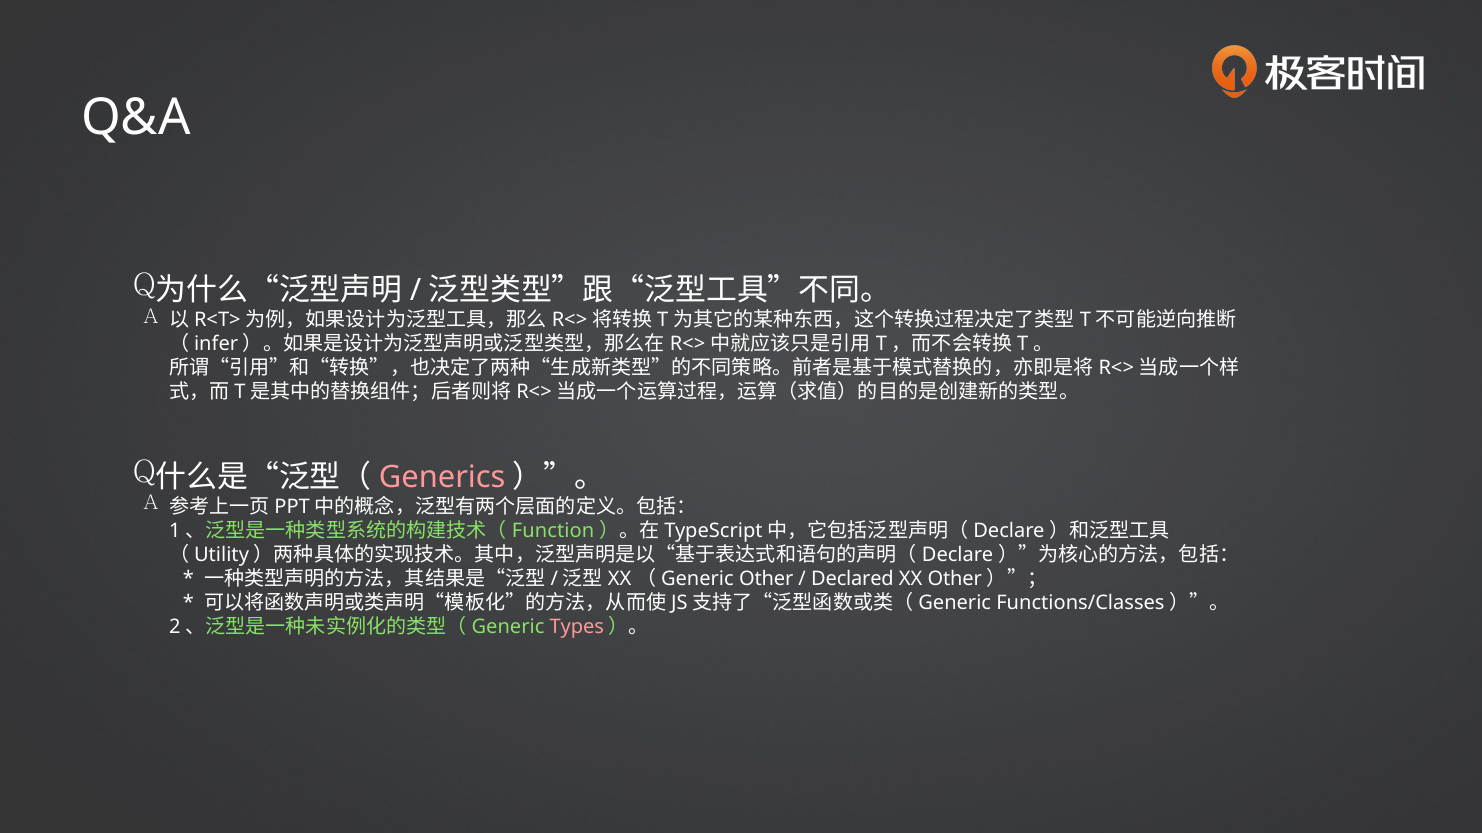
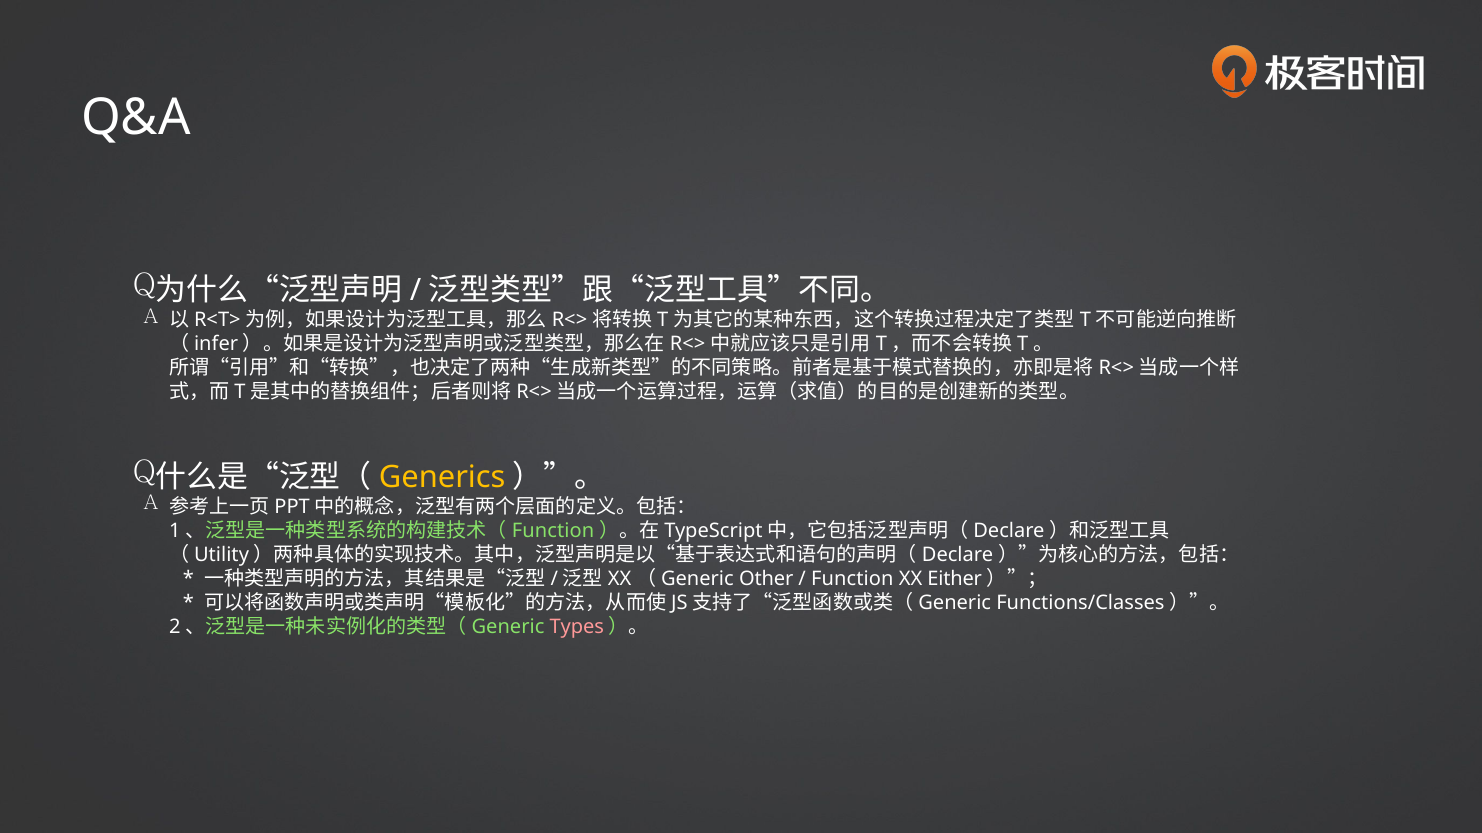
Generics colour: pink -> yellow
Declared at (852, 579): Declared -> Function
XX Other: Other -> Either
